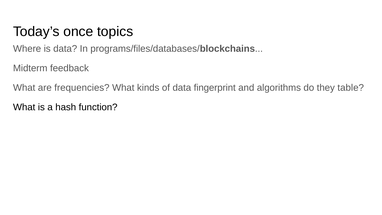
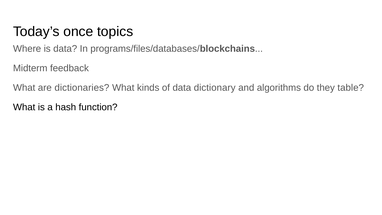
frequencies: frequencies -> dictionaries
fingerprint: fingerprint -> dictionary
